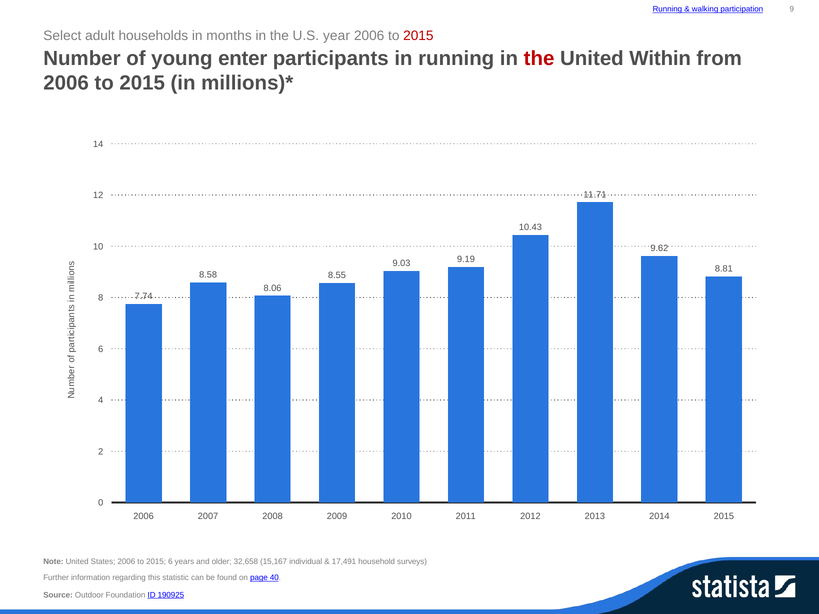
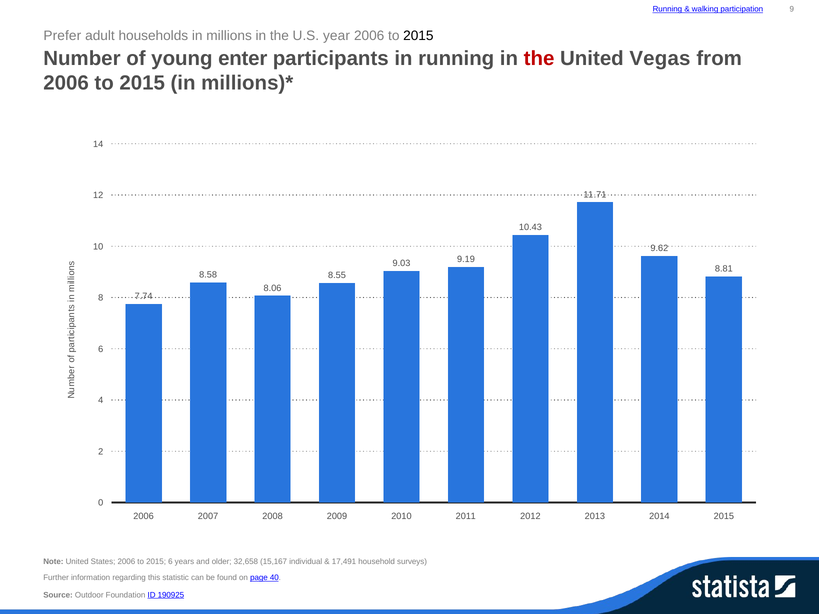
Select: Select -> Prefer
months: months -> millions
2015 at (418, 36) colour: red -> black
Within: Within -> Vegas
